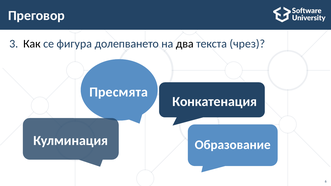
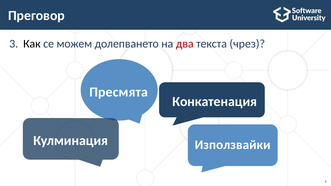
фигура: фигура -> можем
два colour: black -> red
Образование: Образование -> Използвайки
